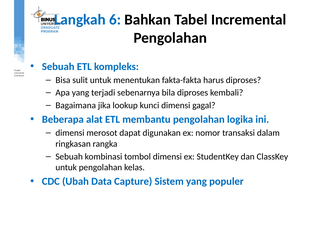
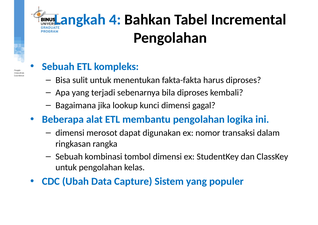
6: 6 -> 4
